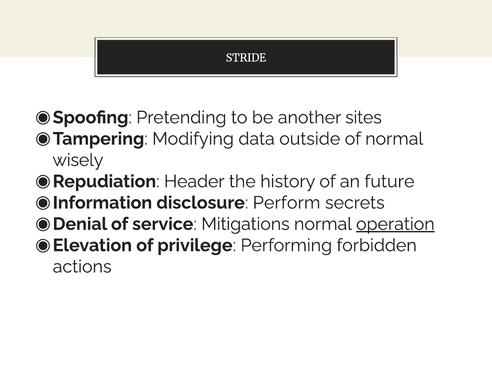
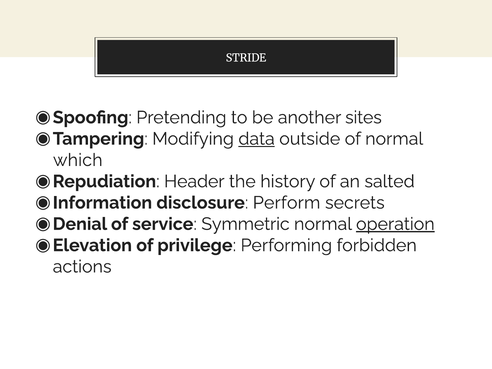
data underline: none -> present
wisely: wisely -> which
future: future -> salted
Mitigations: Mitigations -> Symmetric
